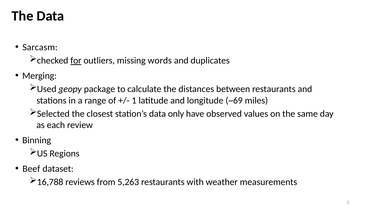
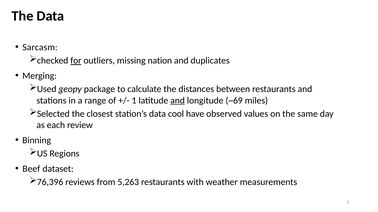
words: words -> nation
and at (178, 101) underline: none -> present
only: only -> cool
16,788: 16,788 -> 76,396
